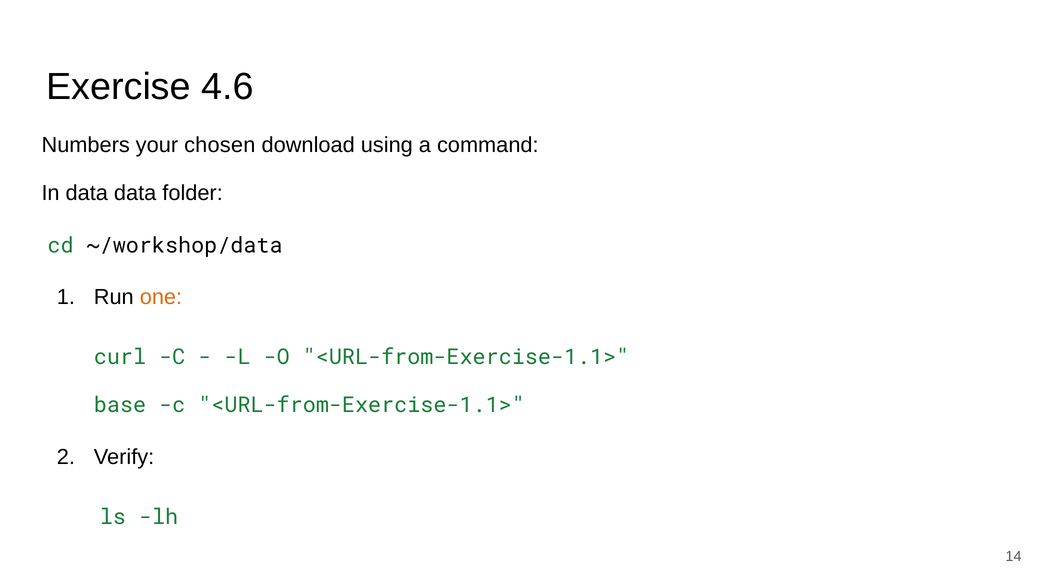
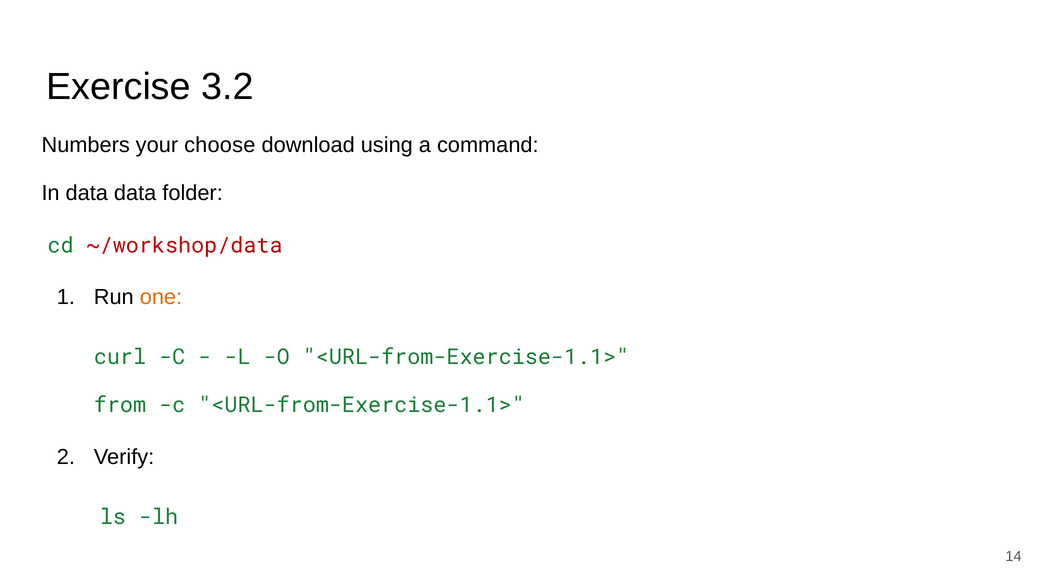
4.6: 4.6 -> 3.2
chosen: chosen -> choose
~/workshop/data colour: black -> red
base: base -> from
